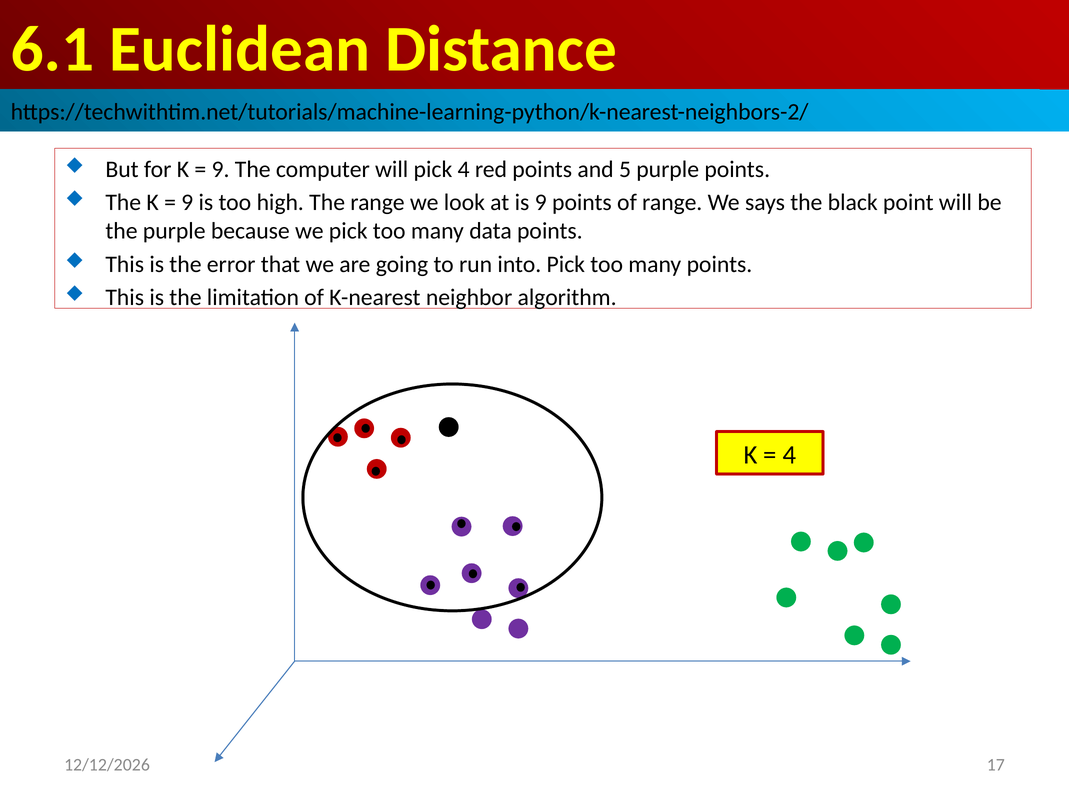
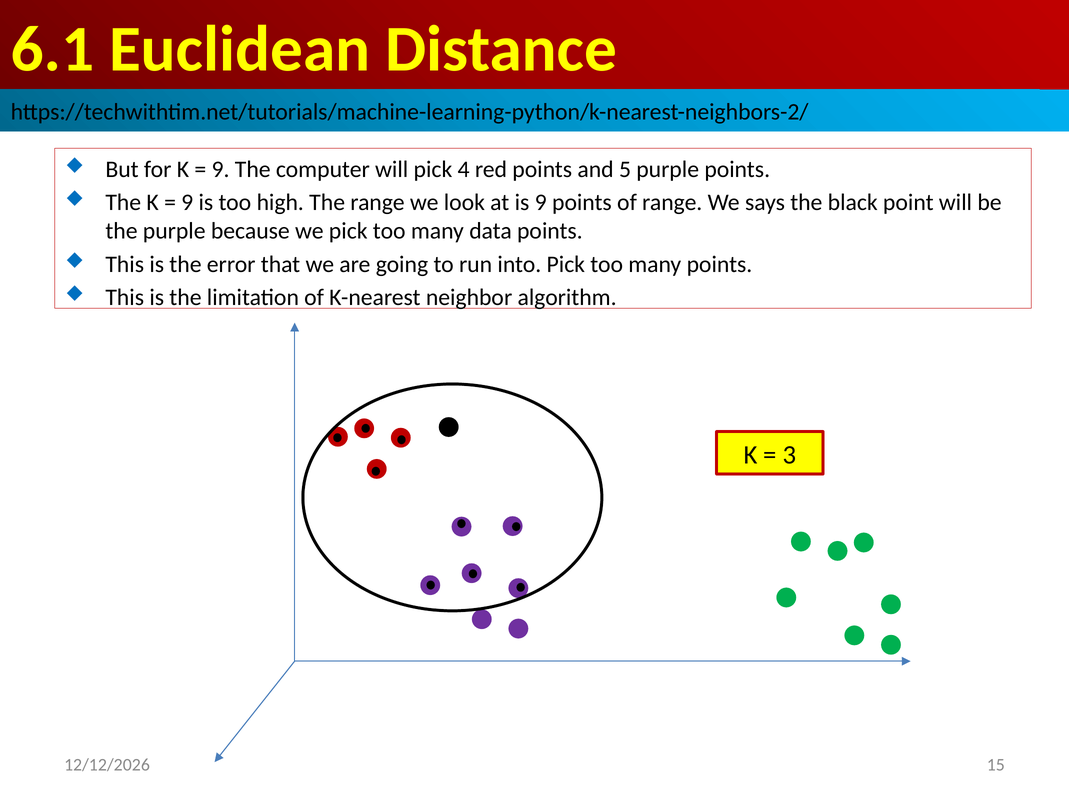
4 at (789, 455): 4 -> 3
17: 17 -> 15
